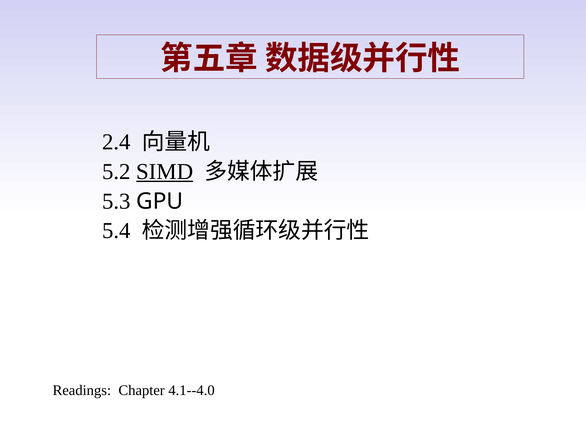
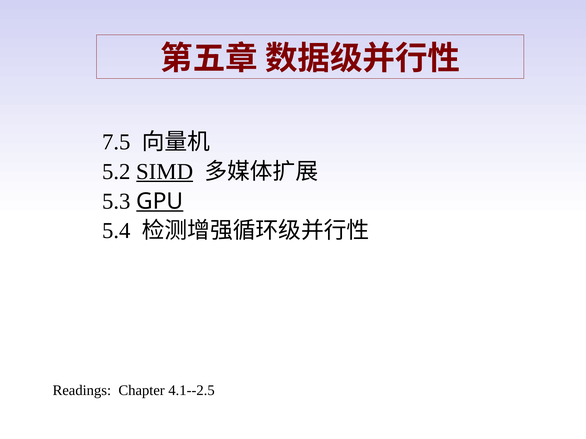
2.4: 2.4 -> 7.5
GPU underline: none -> present
4.1--4.0: 4.1--4.0 -> 4.1--2.5
